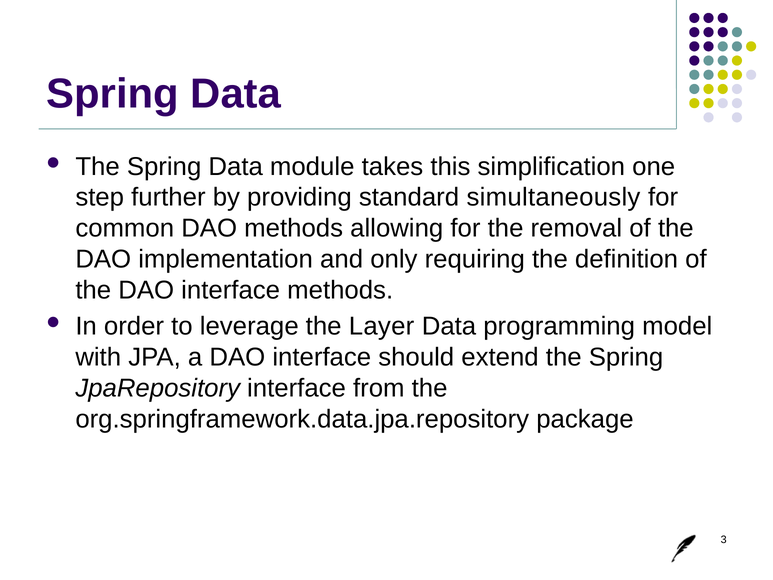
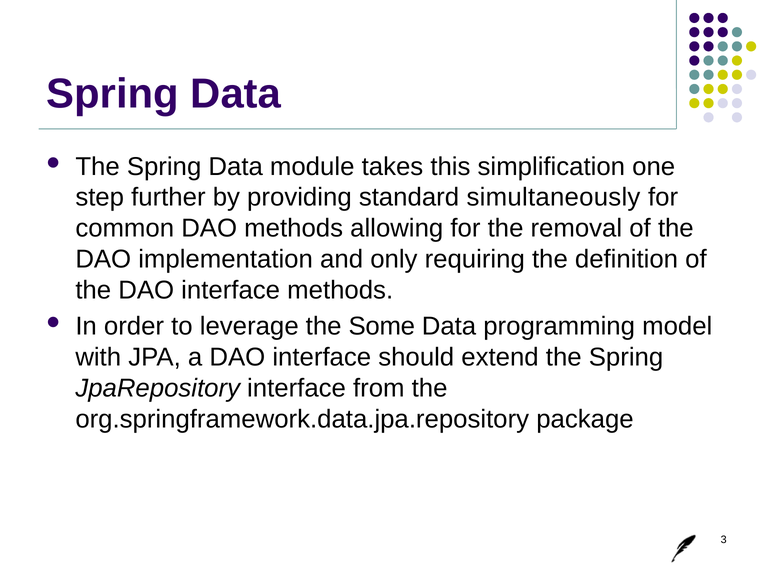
Layer: Layer -> Some
